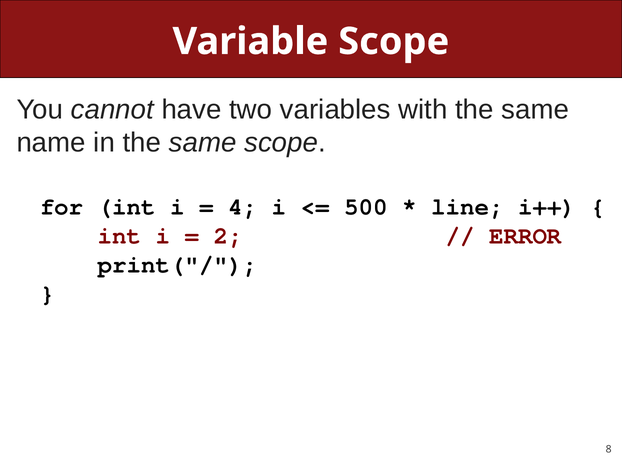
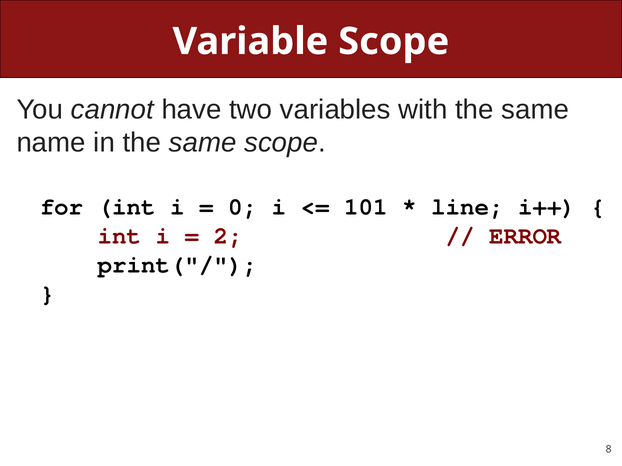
4: 4 -> 0
500: 500 -> 101
